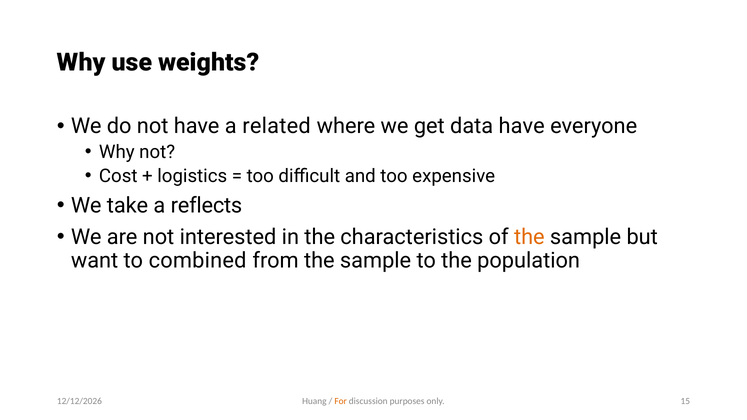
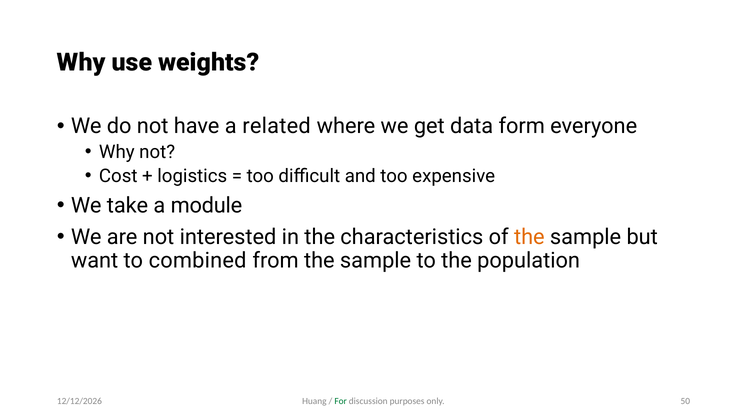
data have: have -> form
reflects: reflects -> module
For colour: orange -> green
15: 15 -> 50
